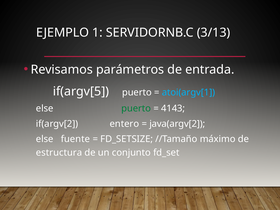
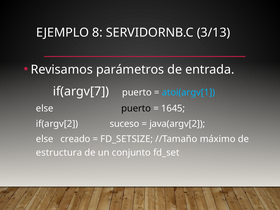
1: 1 -> 8
if(argv[5: if(argv[5 -> if(argv[7
puerto at (136, 108) colour: green -> black
4143: 4143 -> 1645
entero: entero -> suceso
fuente: fuente -> creado
